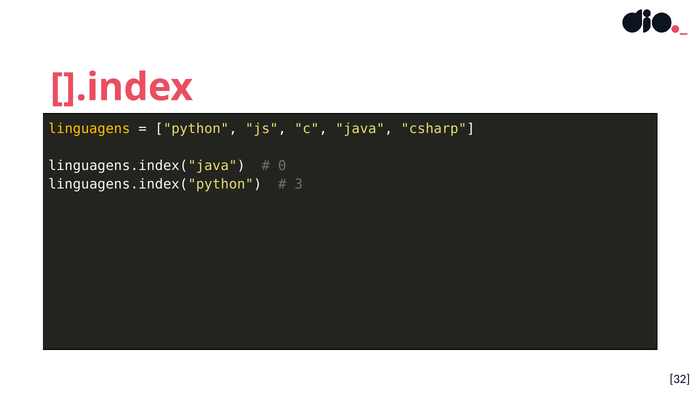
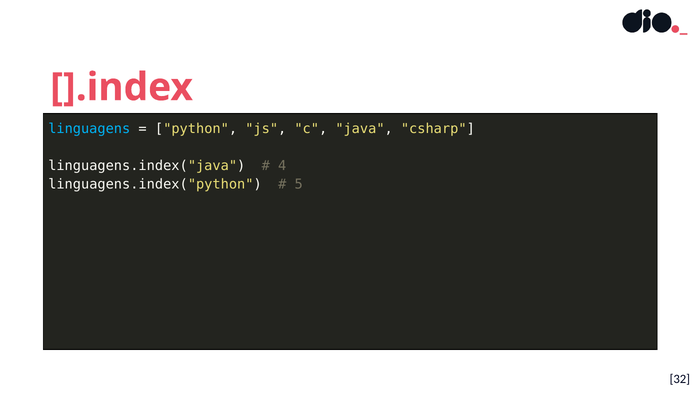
linguagens colour: yellow -> light blue
0: 0 -> 4
3: 3 -> 5
